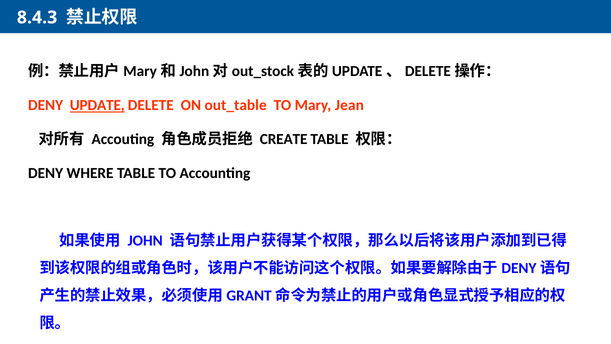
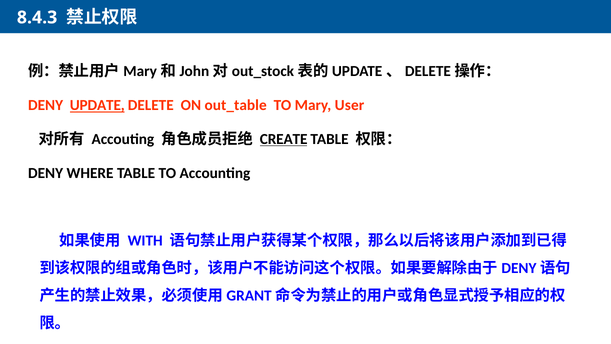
Jean: Jean -> User
CREATE underline: none -> present
JOHN: JOHN -> WITH
